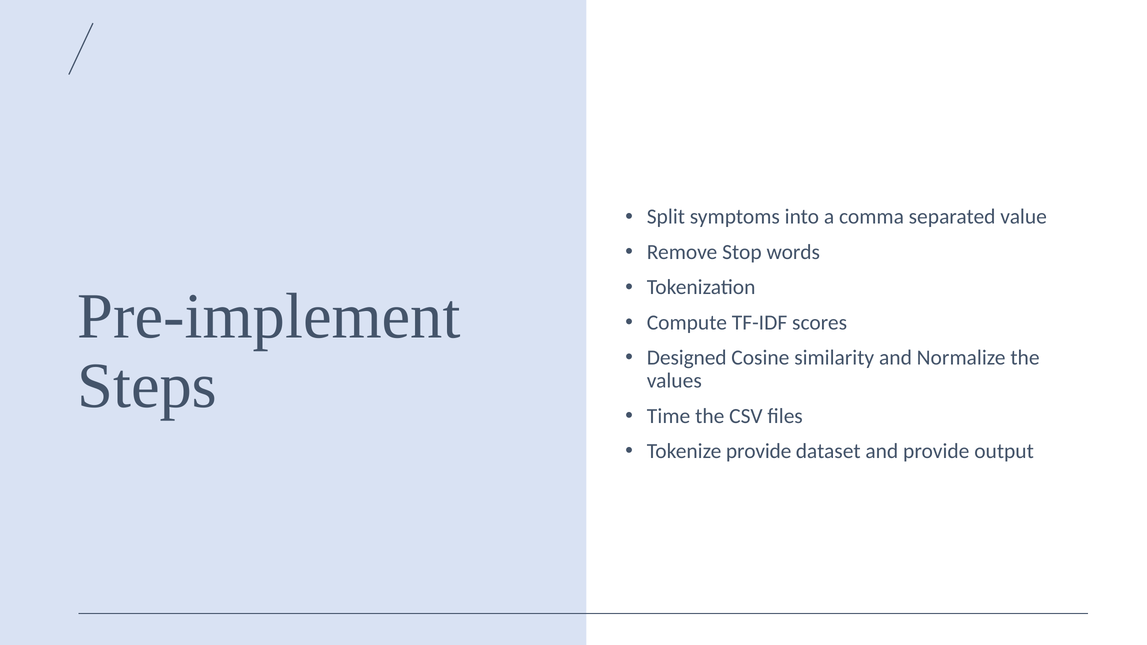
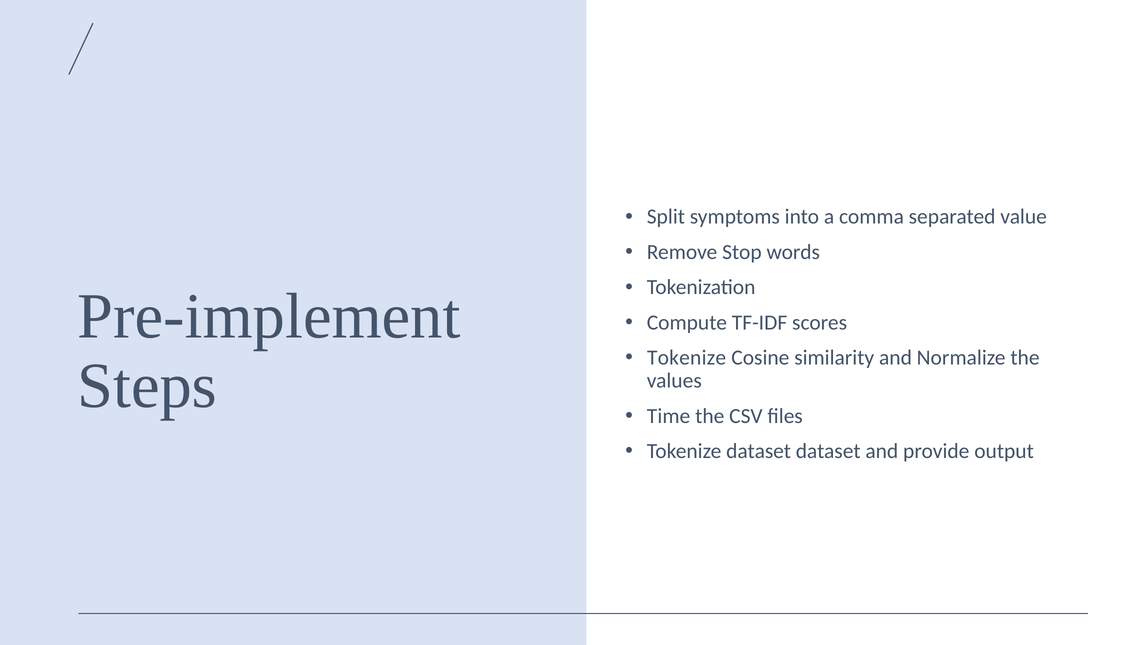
Designed at (687, 358): Designed -> Tokenize
Tokenize provide: provide -> dataset
